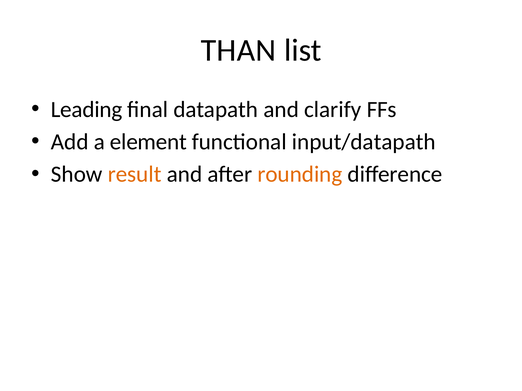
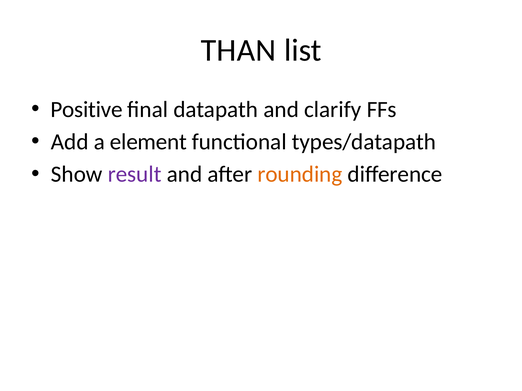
Leading: Leading -> Positive
input/datapath: input/datapath -> types/datapath
result colour: orange -> purple
